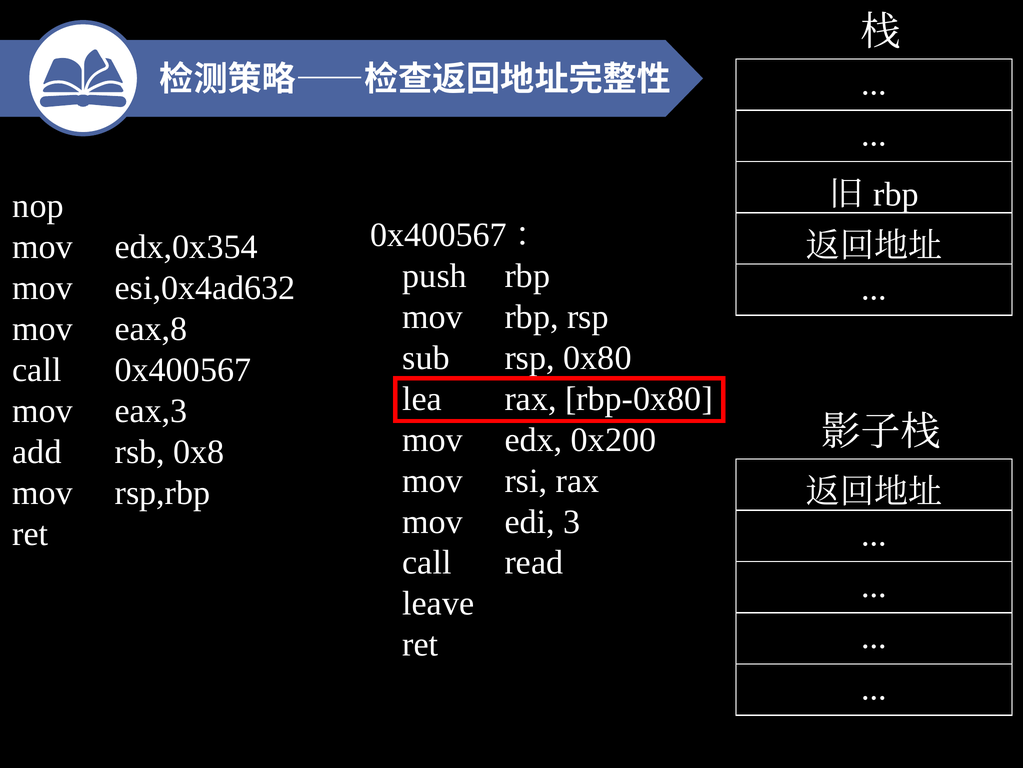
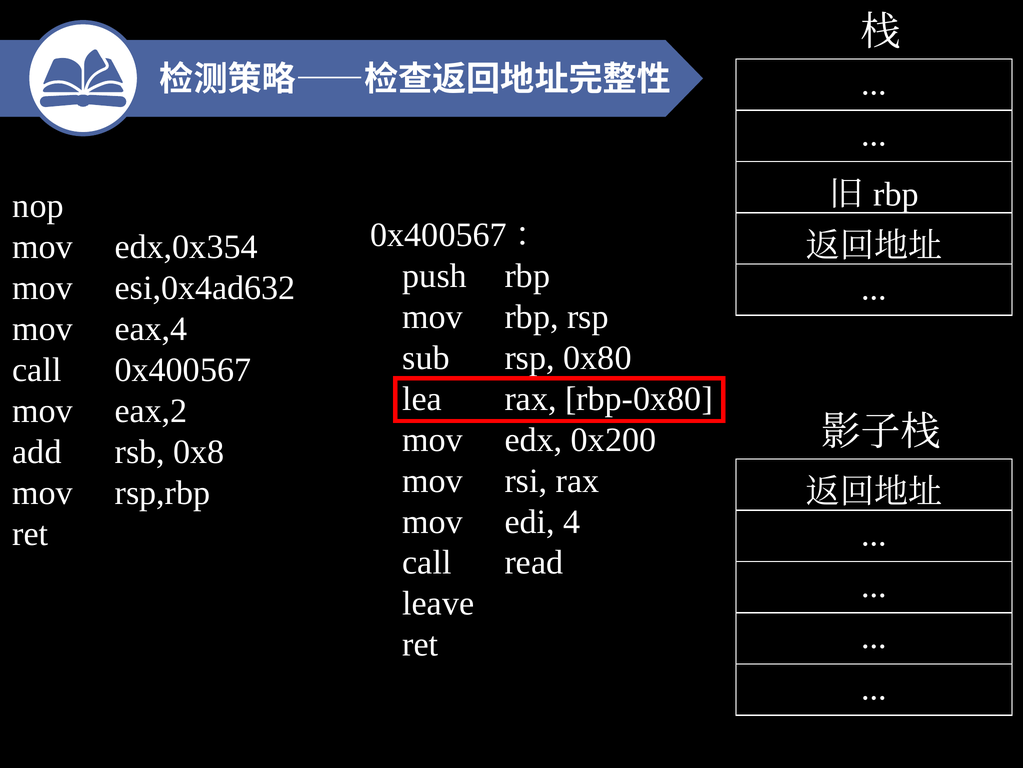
eax,8: eax,8 -> eax,4
eax,3: eax,3 -> eax,2
3: 3 -> 4
